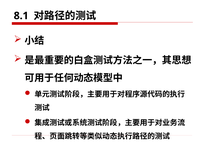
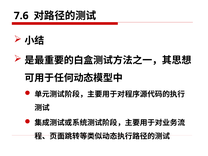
8.1: 8.1 -> 7.6
